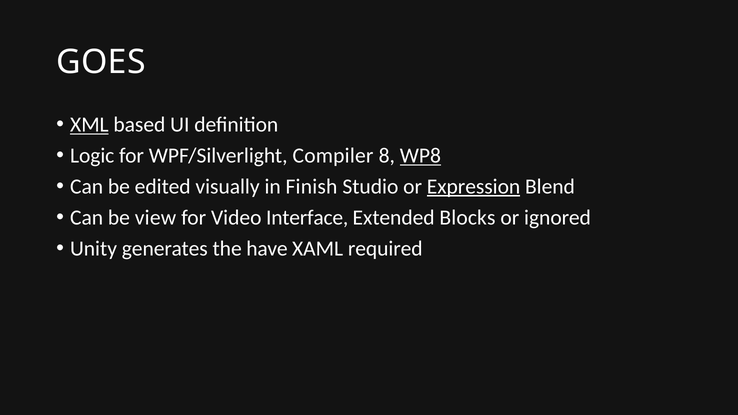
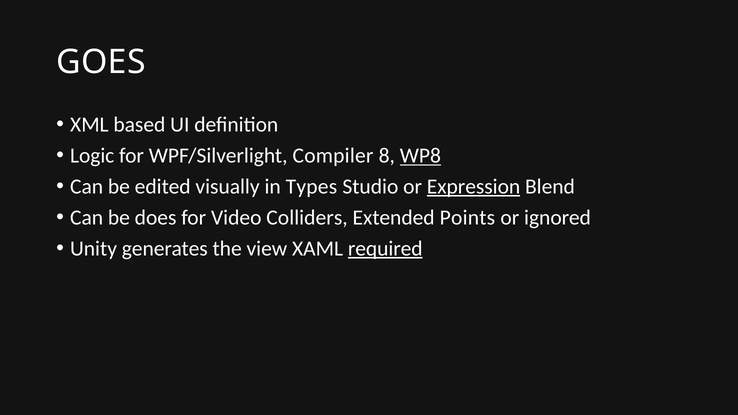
XML underline: present -> none
Finish: Finish -> Types
view: view -> does
Interface: Interface -> Colliders
Blocks: Blocks -> Points
have: have -> view
required underline: none -> present
